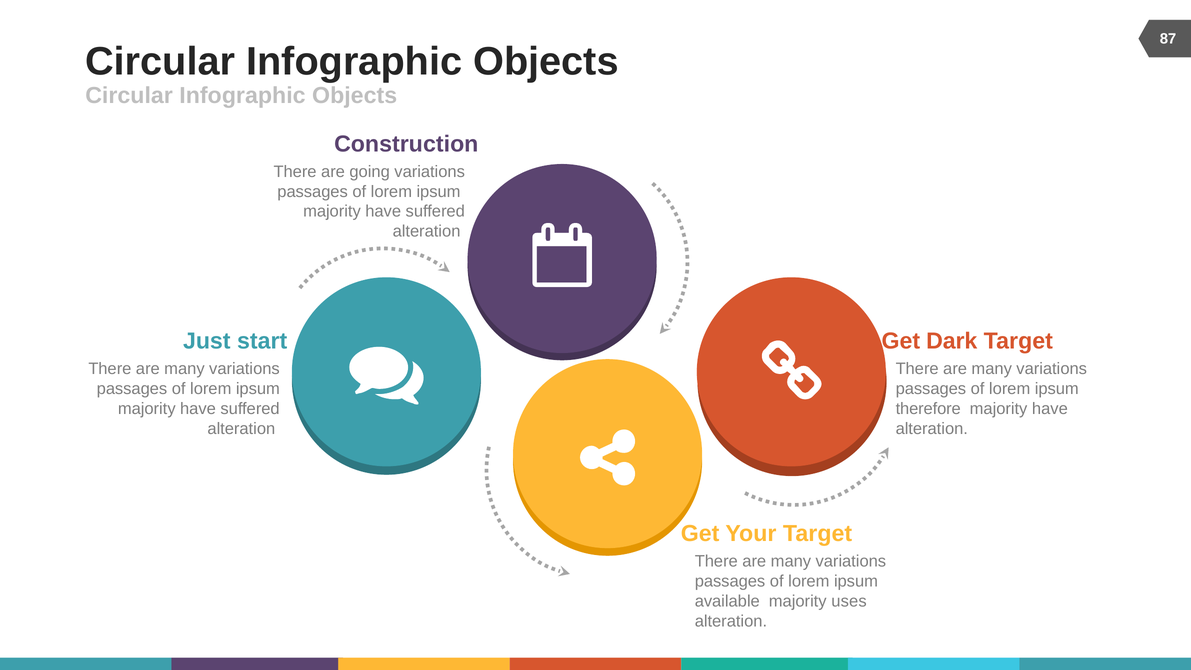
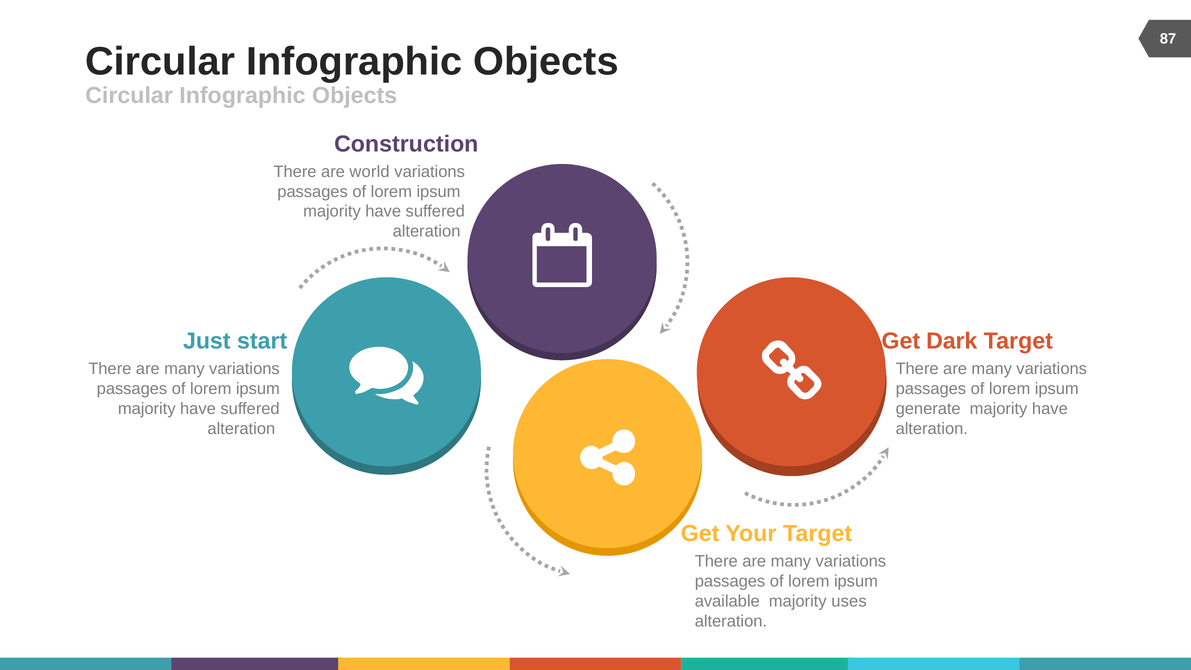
going: going -> world
therefore: therefore -> generate
